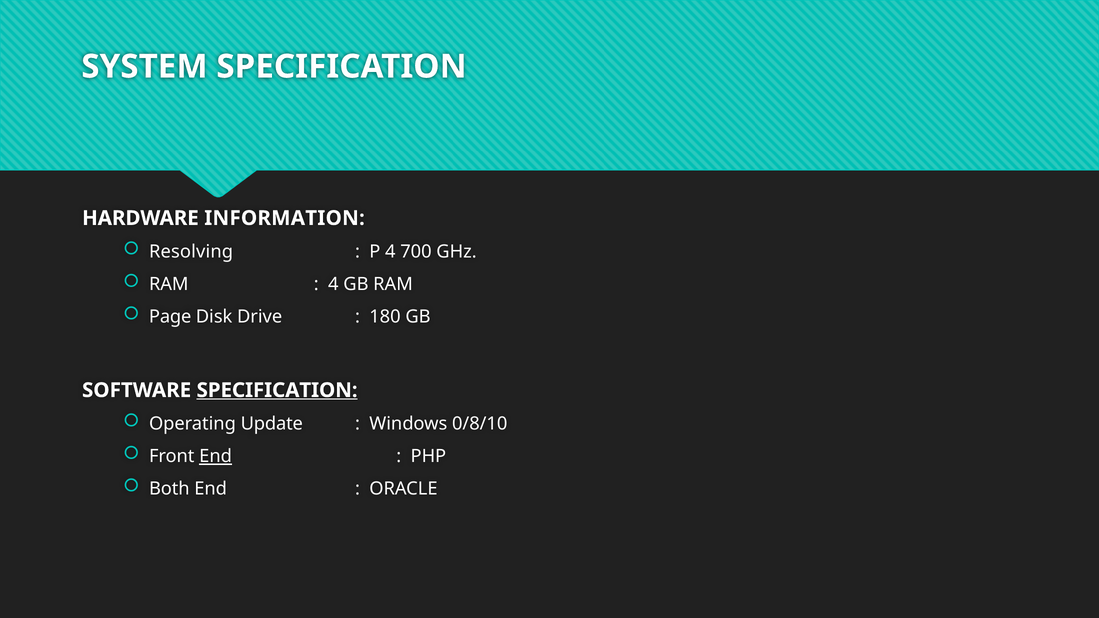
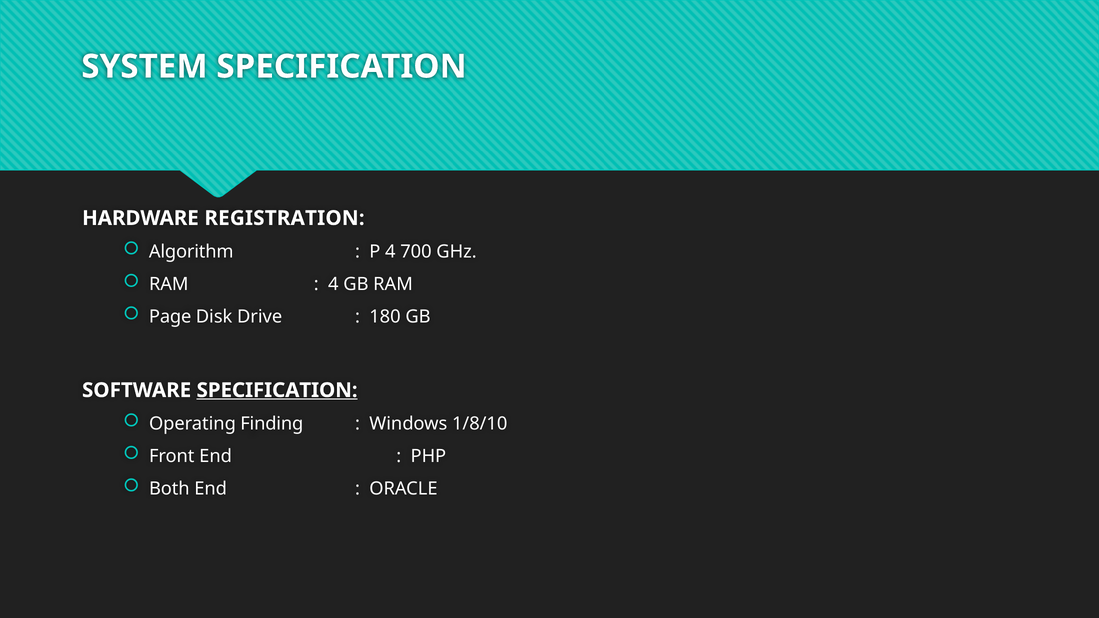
INFORMATION: INFORMATION -> REGISTRATION
Resolving: Resolving -> Algorithm
Update: Update -> Finding
0/8/10: 0/8/10 -> 1/8/10
End at (216, 457) underline: present -> none
